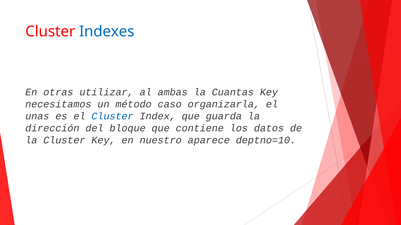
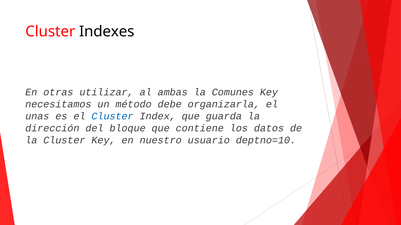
Indexes colour: blue -> black
Cuantas: Cuantas -> Comunes
caso: caso -> debe
aparece: aparece -> usuario
